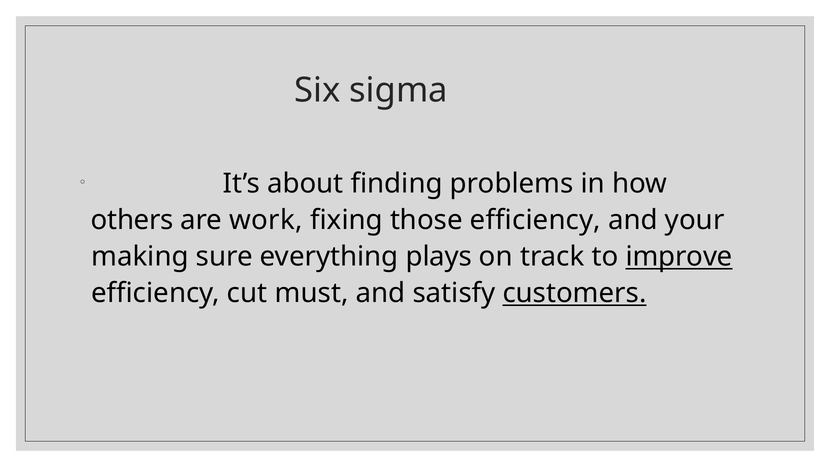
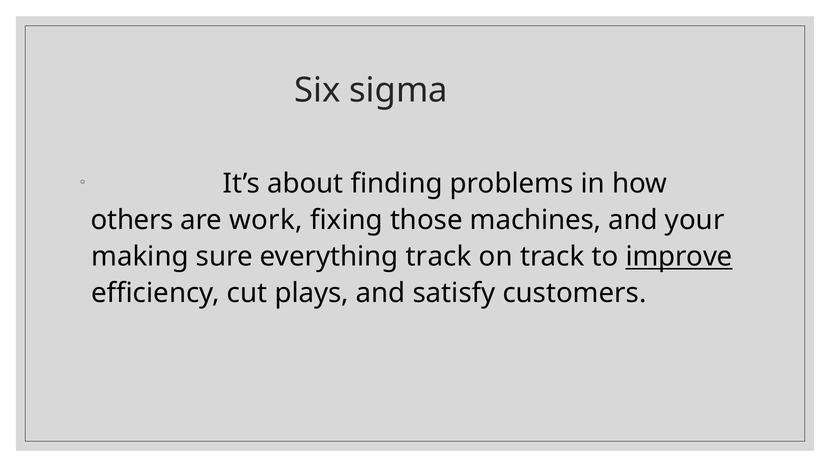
those efficiency: efficiency -> machines
everything plays: plays -> track
must: must -> plays
customers underline: present -> none
